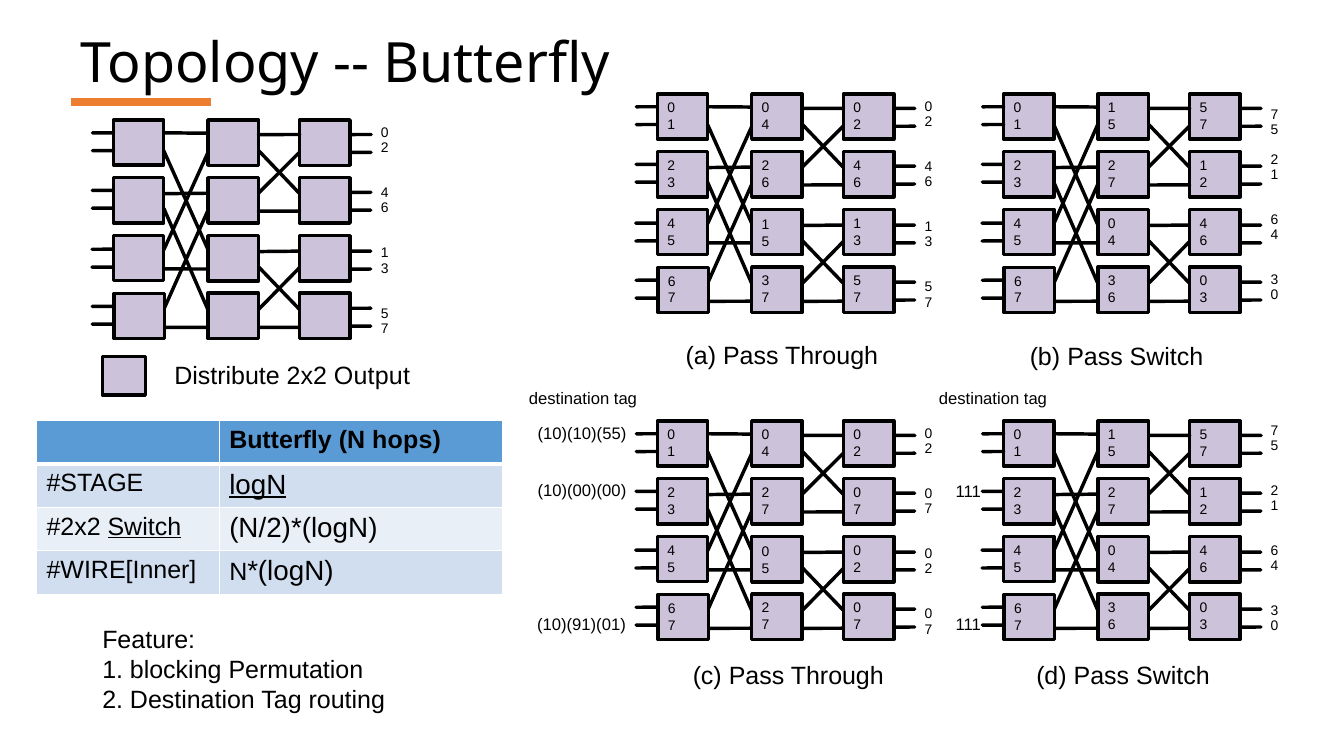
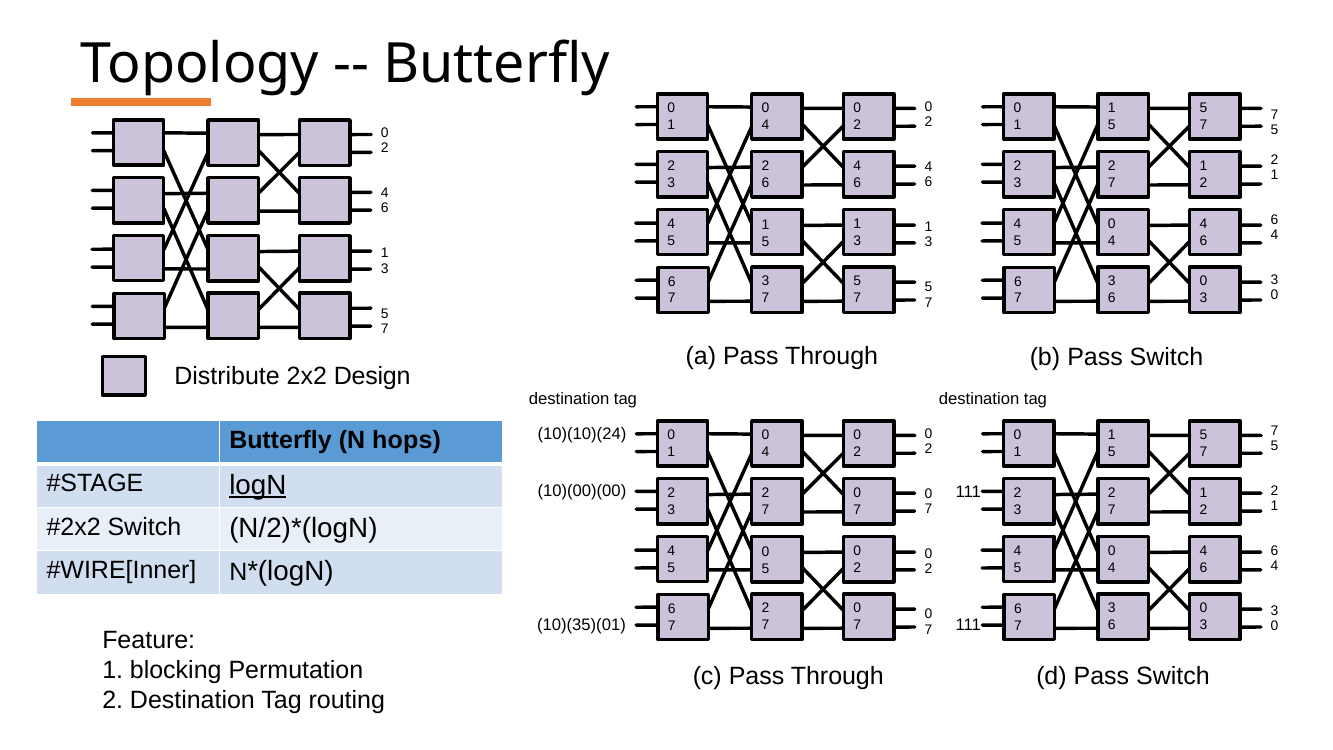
Output: Output -> Design
10)(10)(55: 10)(10)(55 -> 10)(10)(24
Switch at (144, 527) underline: present -> none
10)(91)(01: 10)(91)(01 -> 10)(35)(01
